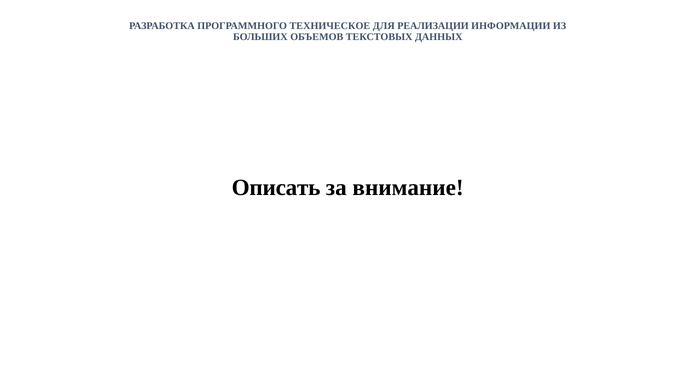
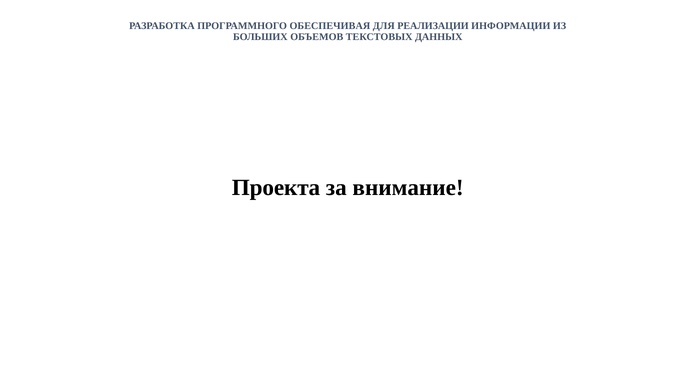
ТЕХНИЧЕСКОЕ: ТЕХНИЧЕСКОЕ -> ОБЕСПЕЧИВАЯ
Описать: Описать -> Проекта
